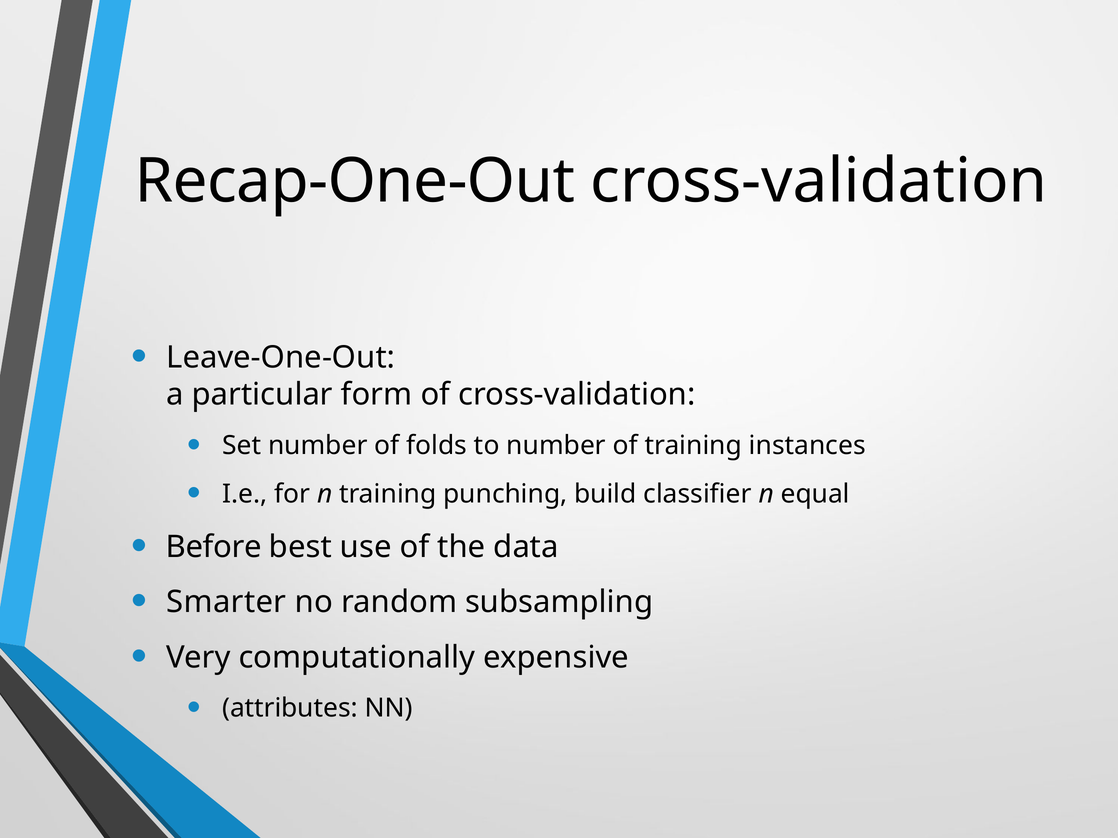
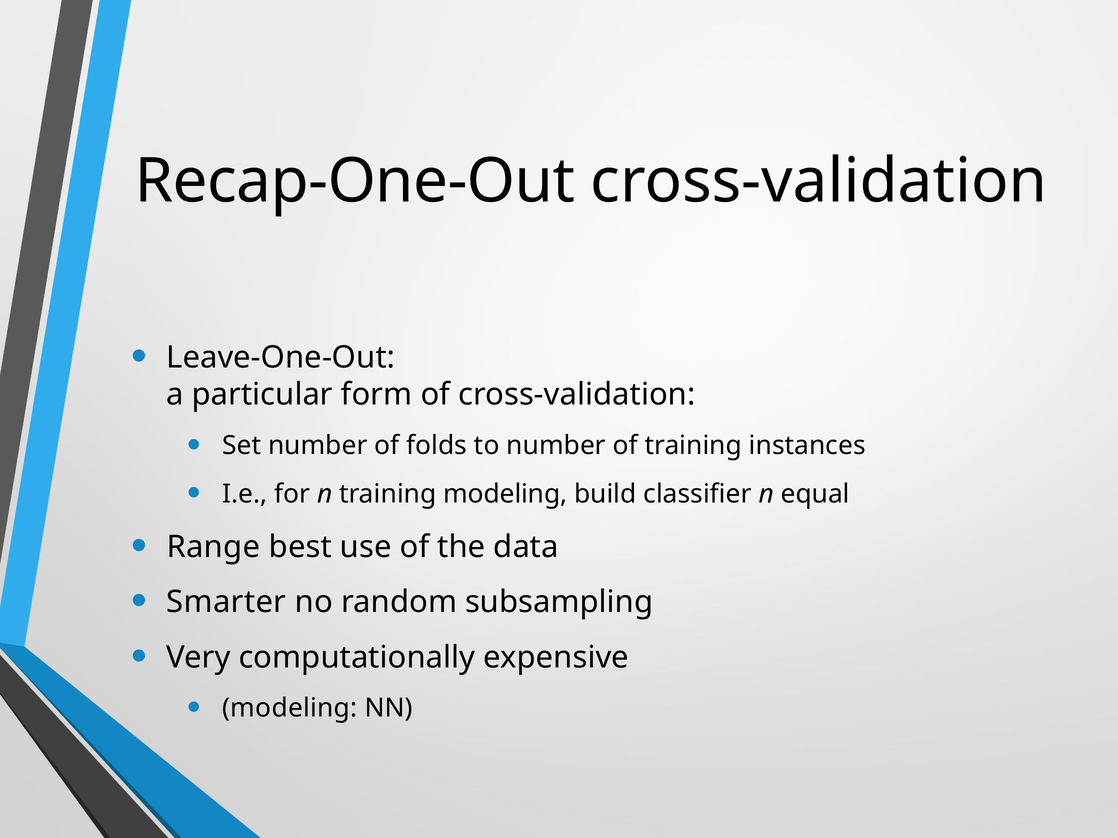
training punching: punching -> modeling
Before: Before -> Range
attributes at (290, 709): attributes -> modeling
